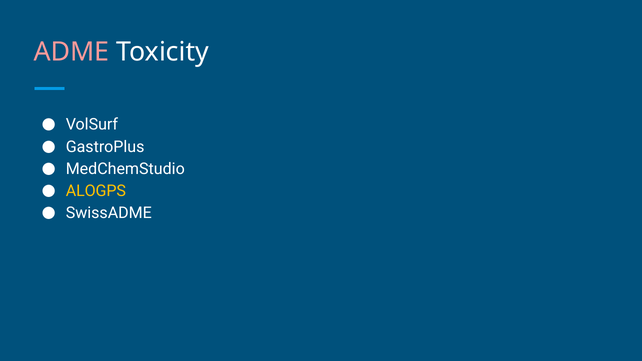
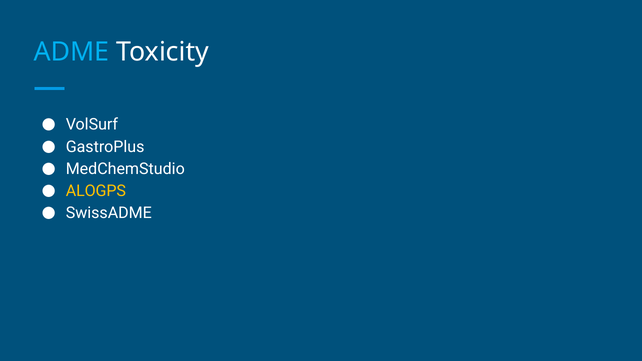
ADME colour: pink -> light blue
